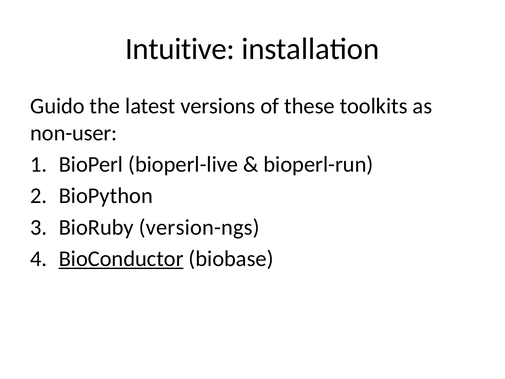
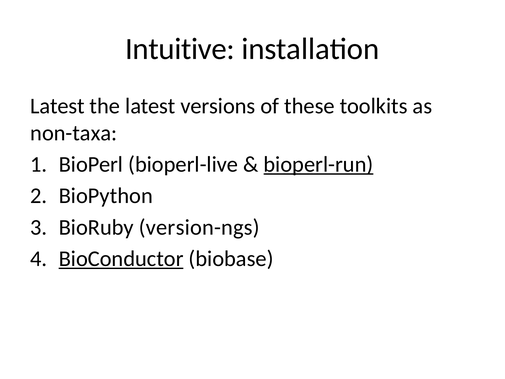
Guido at (57, 106): Guido -> Latest
non-user: non-user -> non-taxa
bioperl-run underline: none -> present
